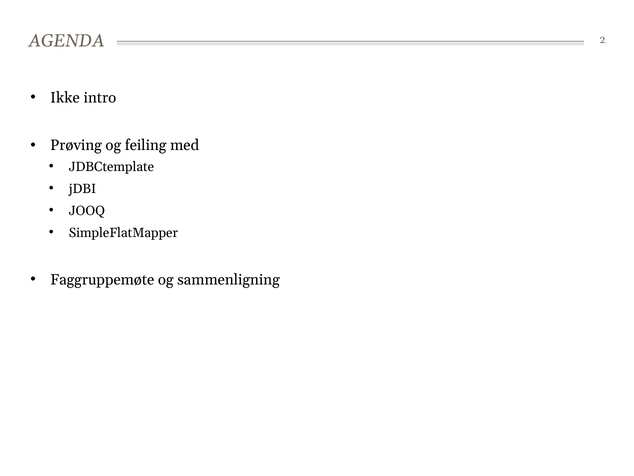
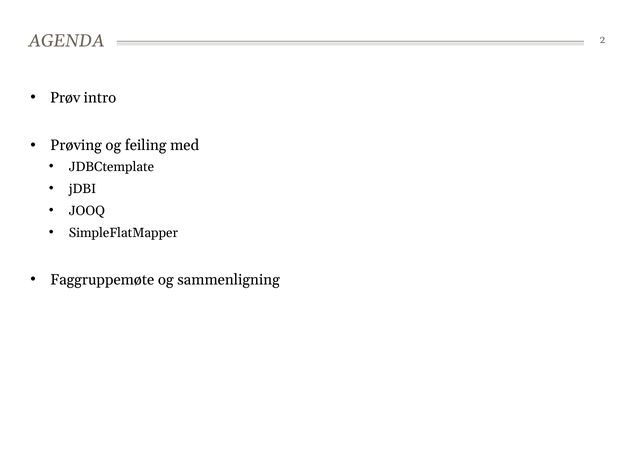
Ikke: Ikke -> Prøv
